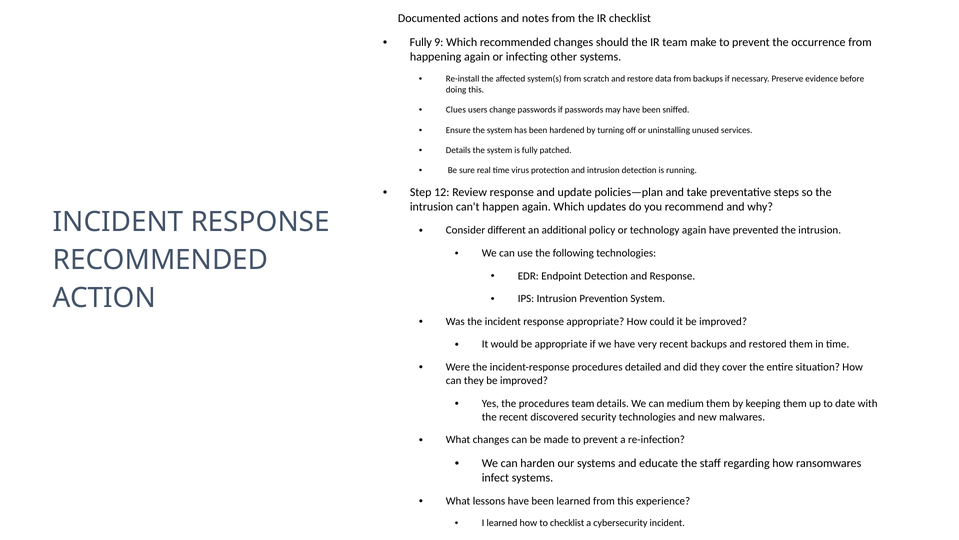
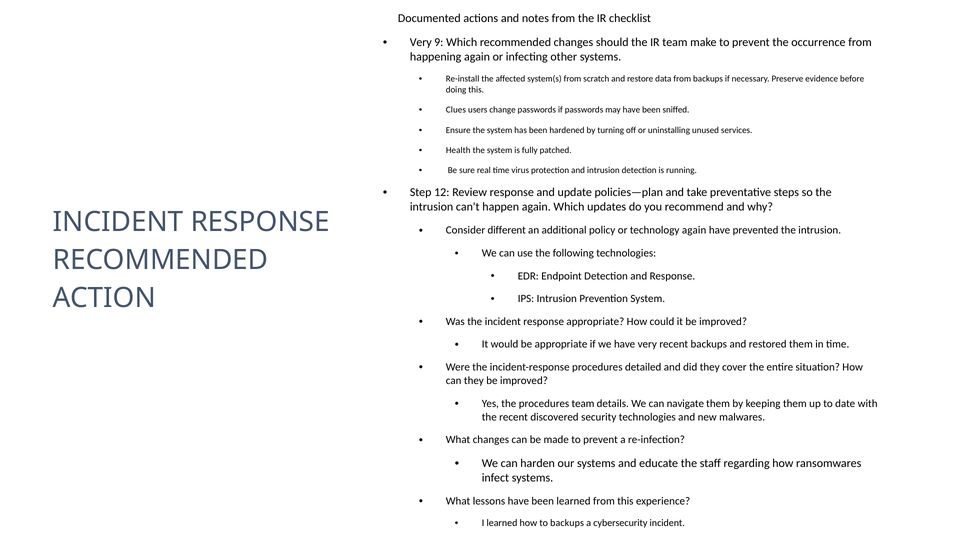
Fully at (421, 42): Fully -> Very
Details at (458, 150): Details -> Health
medium: medium -> navigate
to checklist: checklist -> backups
